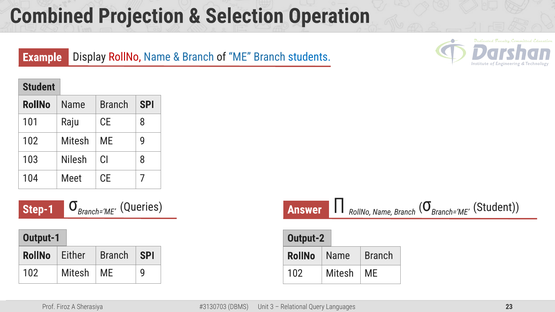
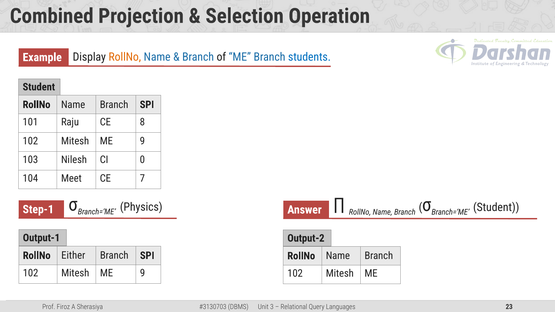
RollNo at (125, 57) colour: red -> orange
CI 8: 8 -> 0
Queries: Queries -> Physics
